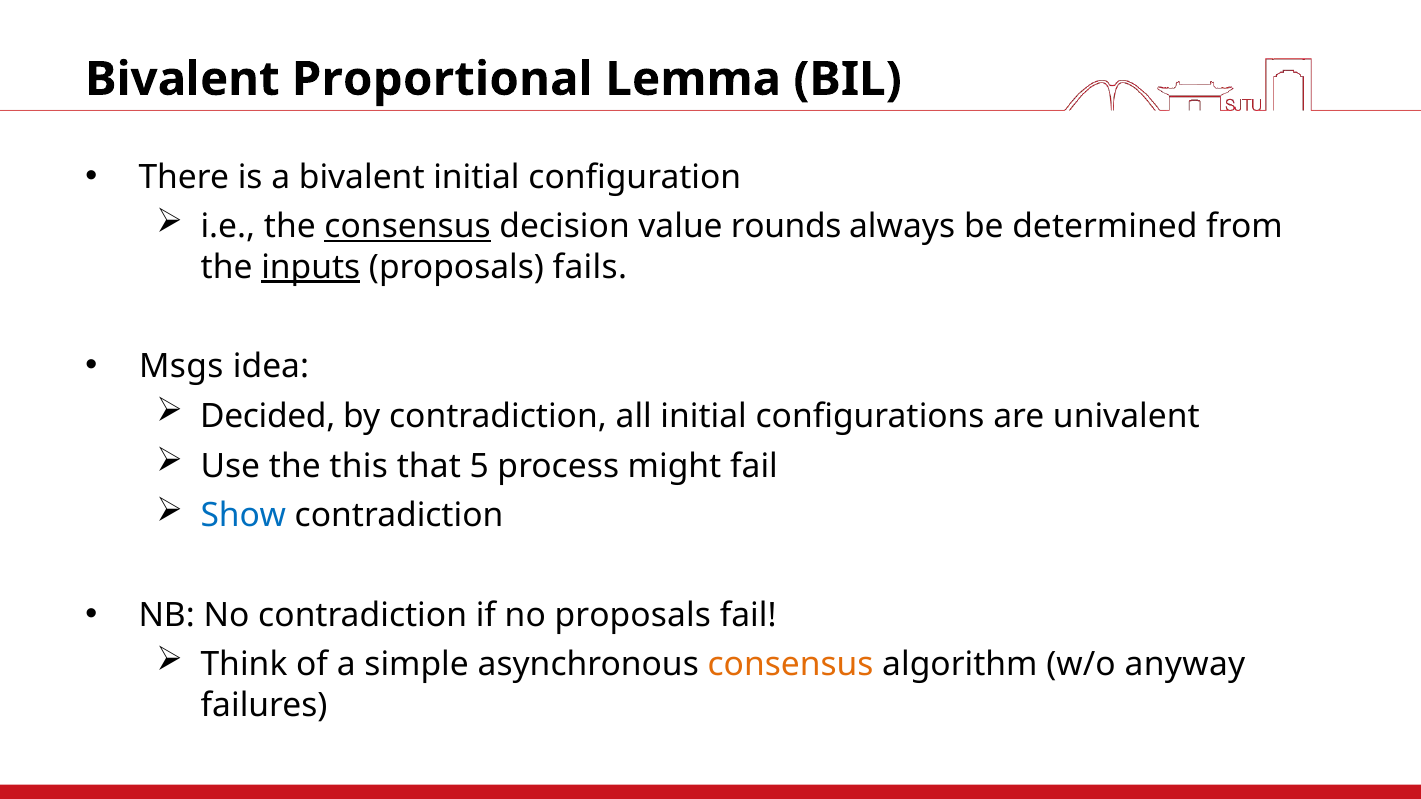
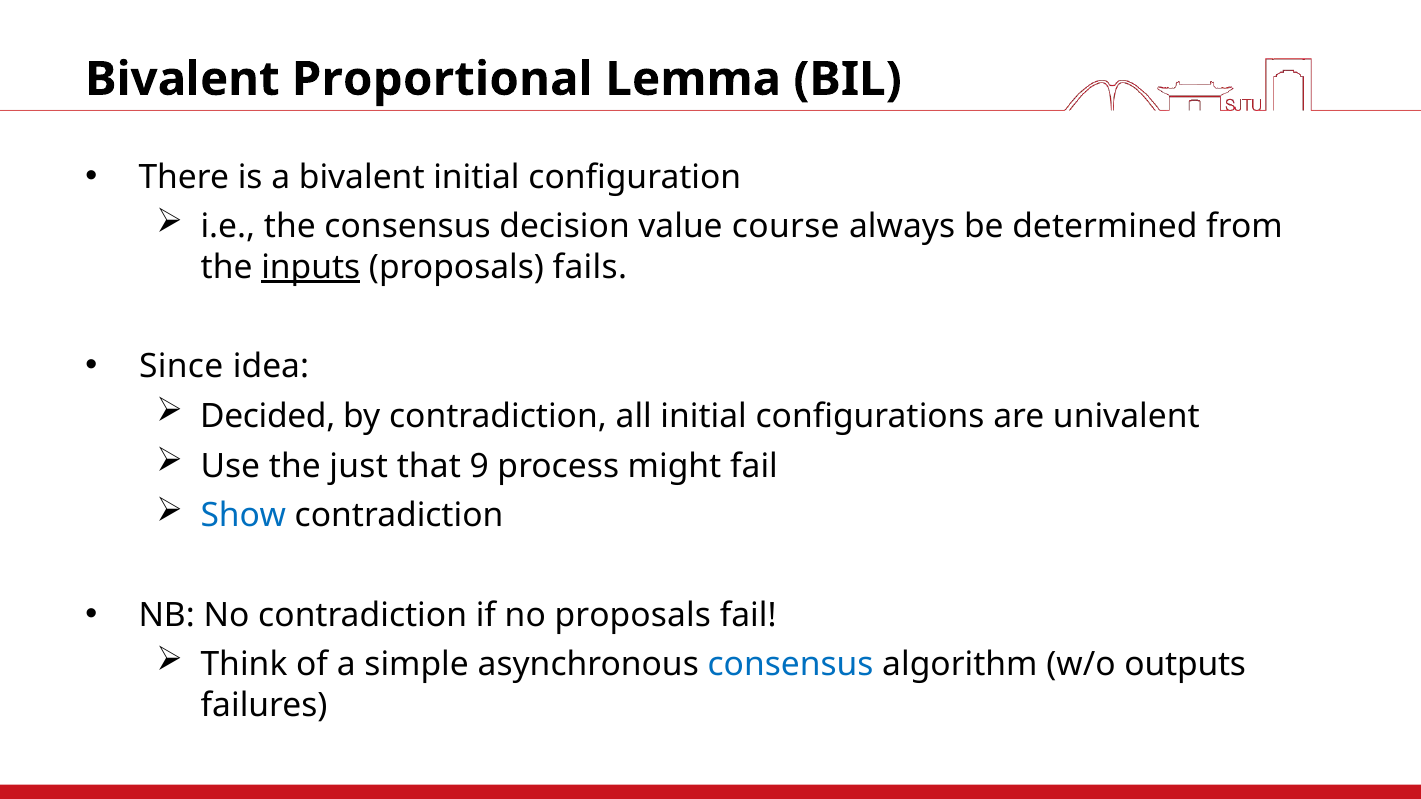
consensus at (408, 227) underline: present -> none
rounds: rounds -> course
Msgs: Msgs -> Since
this: this -> just
5: 5 -> 9
consensus at (791, 665) colour: orange -> blue
anyway: anyway -> outputs
